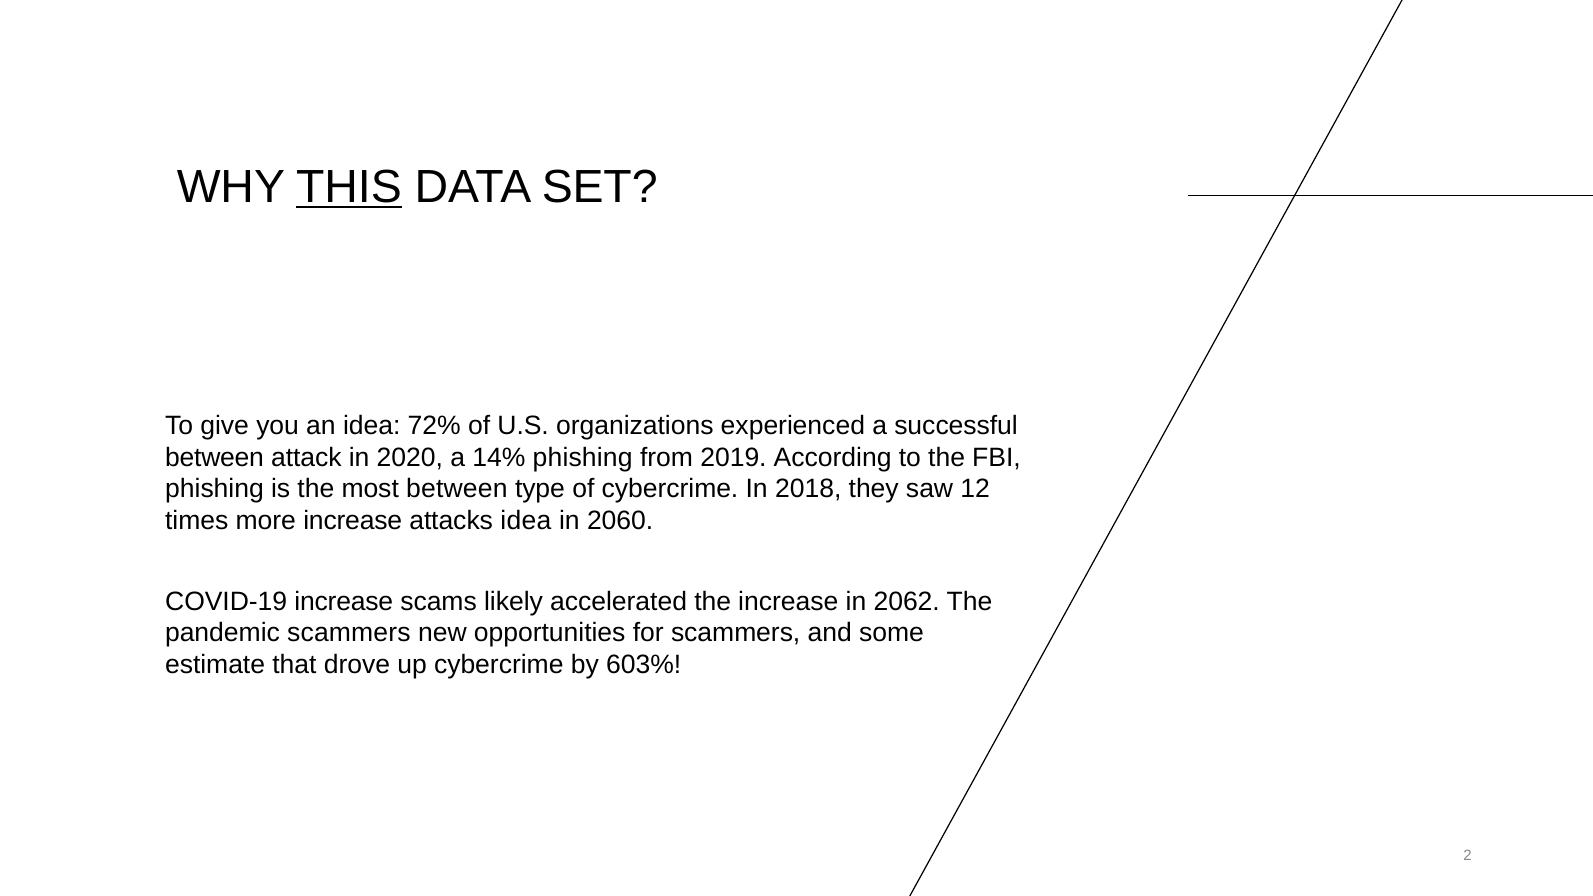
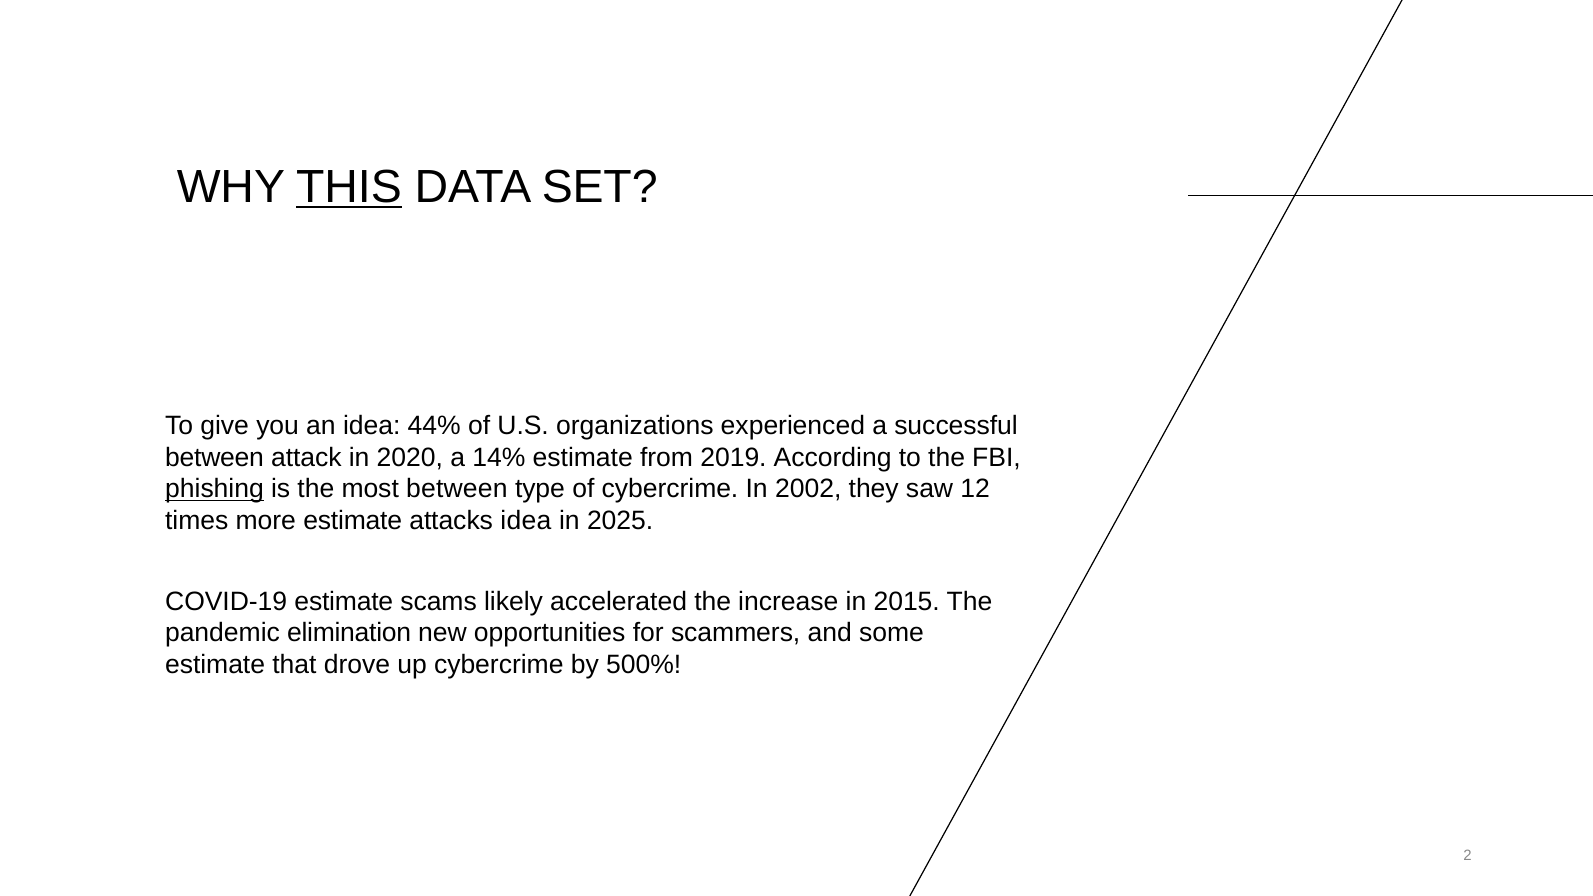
72%: 72% -> 44%
14% phishing: phishing -> estimate
phishing at (214, 489) underline: none -> present
2018: 2018 -> 2002
more increase: increase -> estimate
2060: 2060 -> 2025
COVID-19 increase: increase -> estimate
2062: 2062 -> 2015
pandemic scammers: scammers -> elimination
603%: 603% -> 500%
